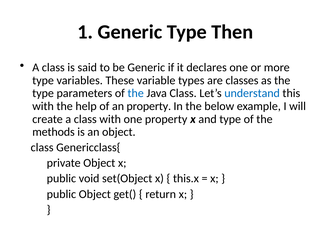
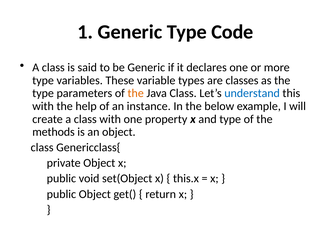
Then: Then -> Code
the at (136, 93) colour: blue -> orange
an property: property -> instance
